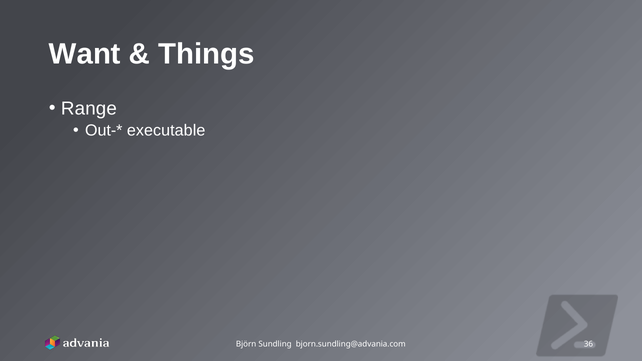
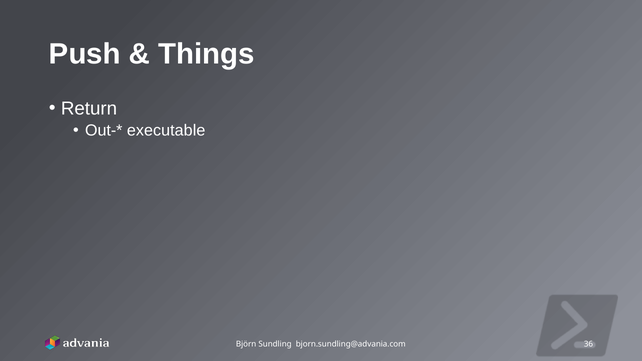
Want: Want -> Push
Range: Range -> Return
